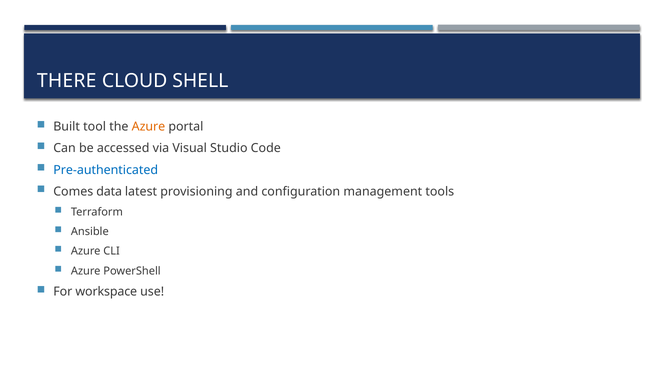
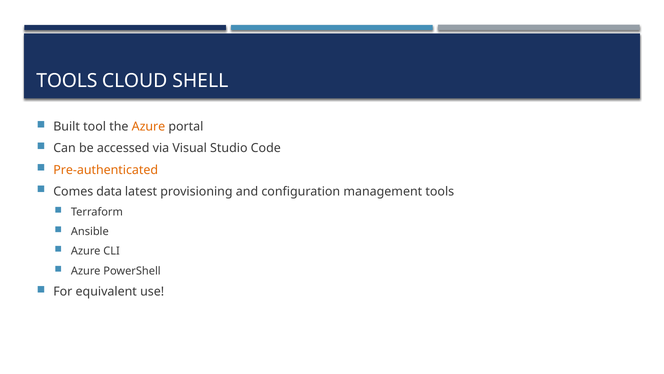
THERE at (67, 81): THERE -> TOOLS
Pre-authenticated colour: blue -> orange
workspace: workspace -> equivalent
